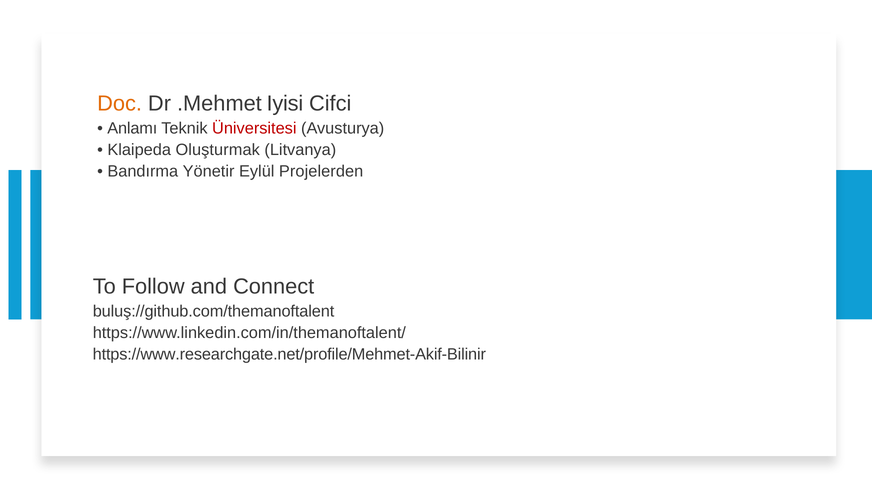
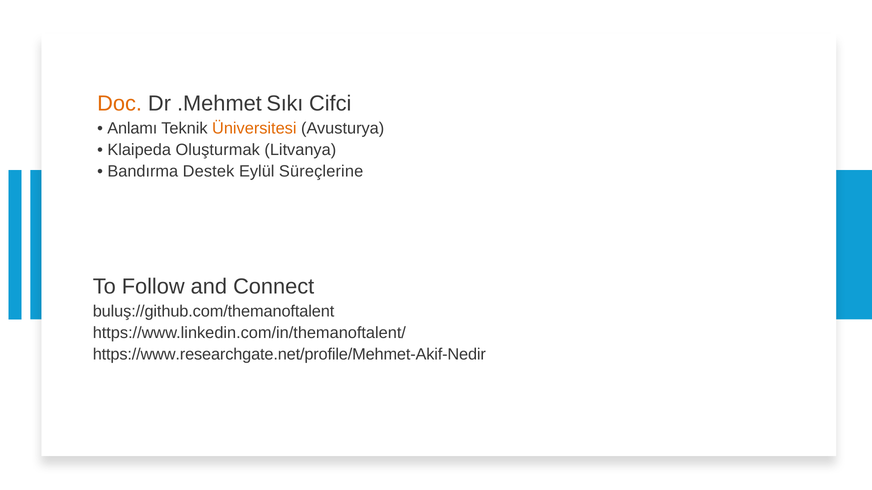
Iyisi: Iyisi -> Sıkı
Üniversitesi colour: red -> orange
Yönetir: Yönetir -> Destek
Projelerden: Projelerden -> Süreçlerine
https://www.researchgate.net/profile/Mehmet-Akif-Bilinir: https://www.researchgate.net/profile/Mehmet-Akif-Bilinir -> https://www.researchgate.net/profile/Mehmet-Akif-Nedir
